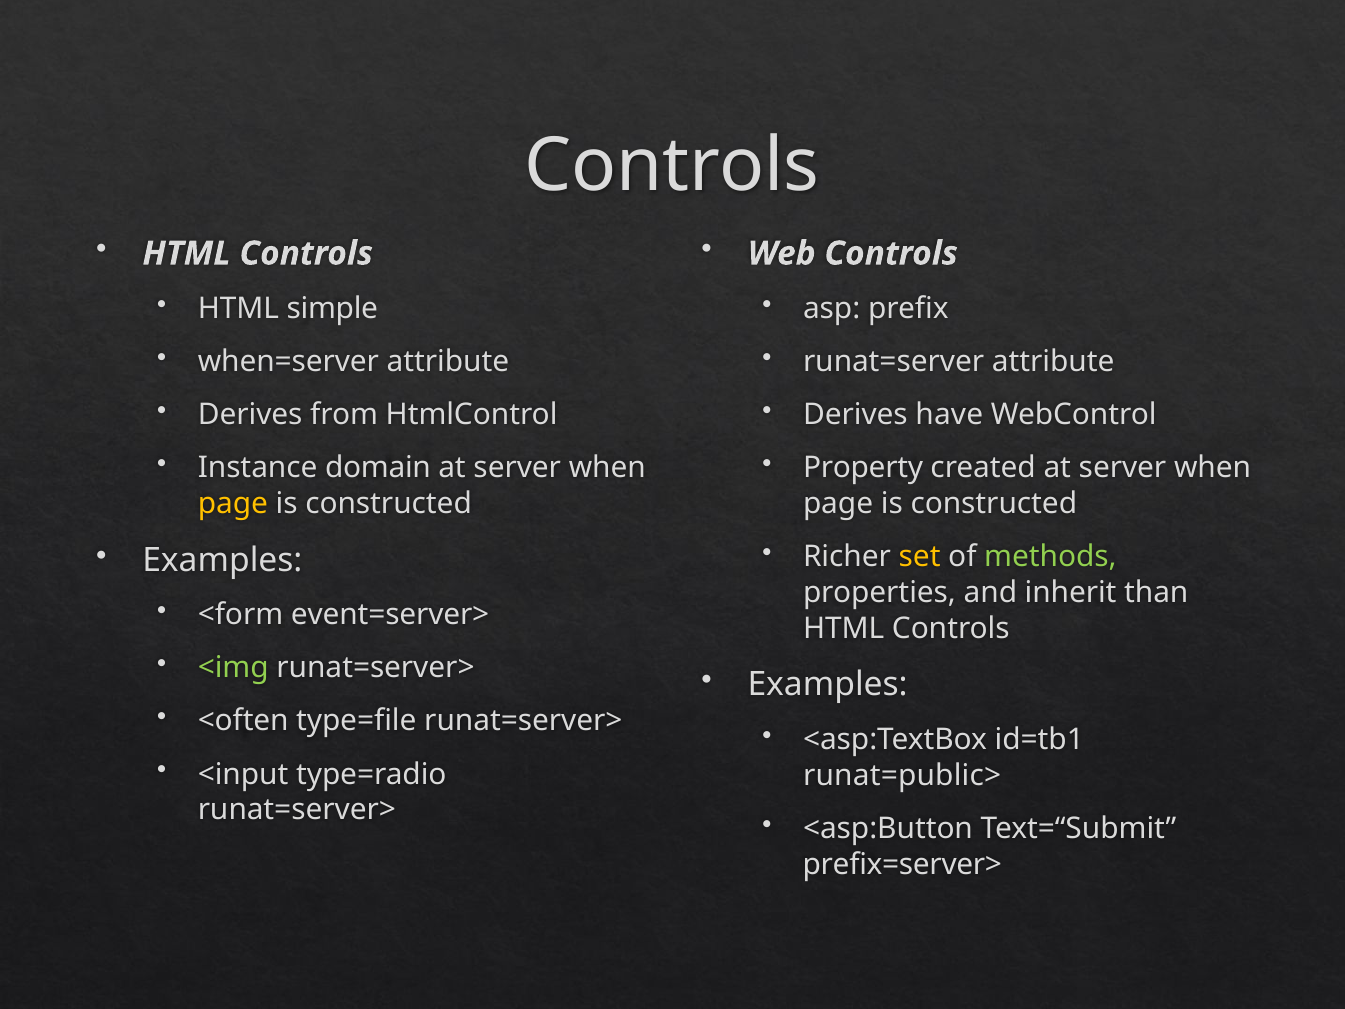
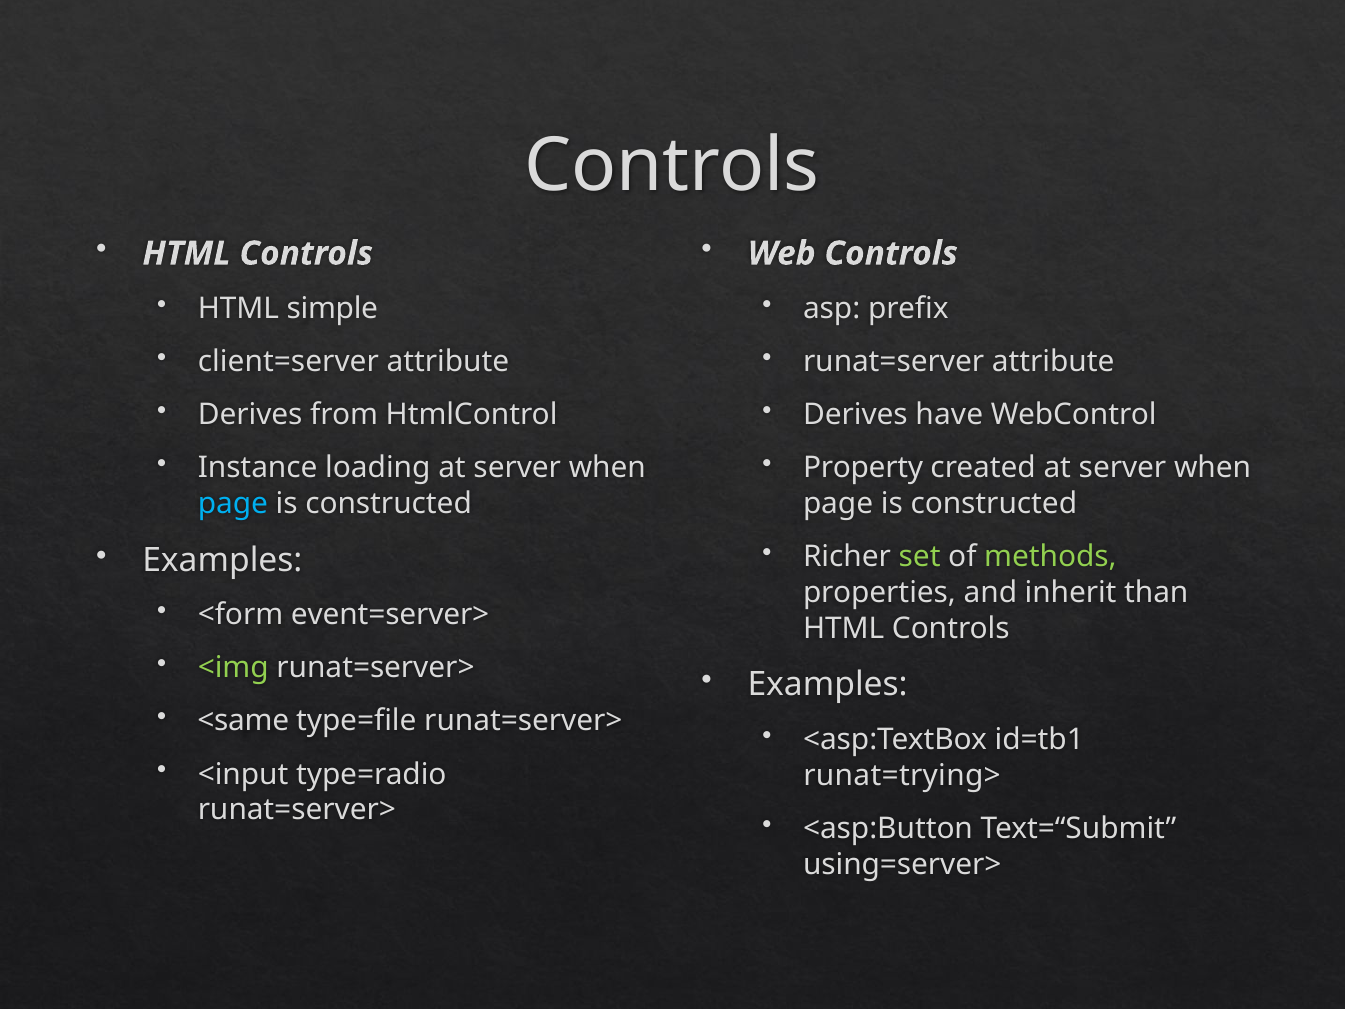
when=server: when=server -> client=server
domain: domain -> loading
page at (233, 503) colour: yellow -> light blue
set colour: yellow -> light green
<often: <often -> <same
runat=public>: runat=public> -> runat=trying>
prefix=server>: prefix=server> -> using=server>
